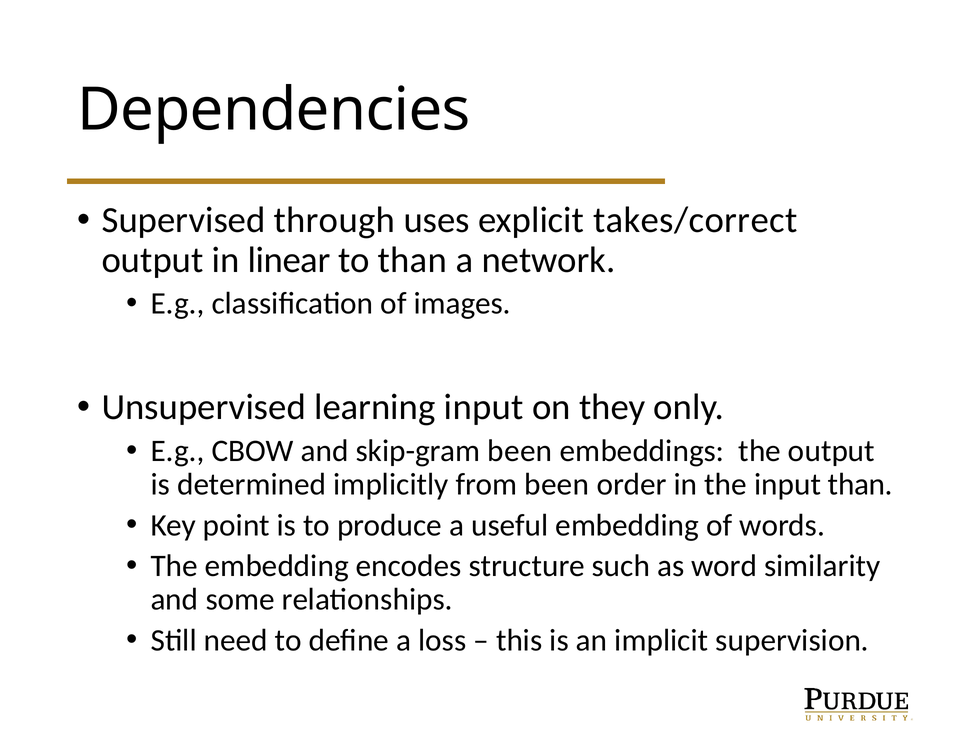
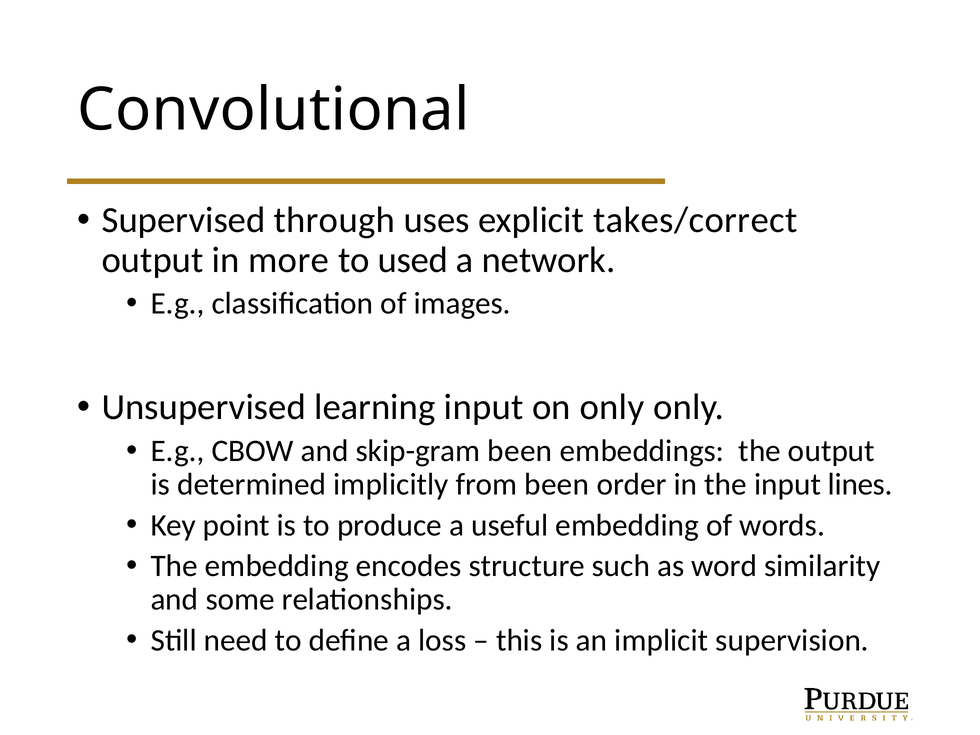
Dependencies: Dependencies -> Convolutional
linear: linear -> more
to than: than -> used
on they: they -> only
input than: than -> lines
